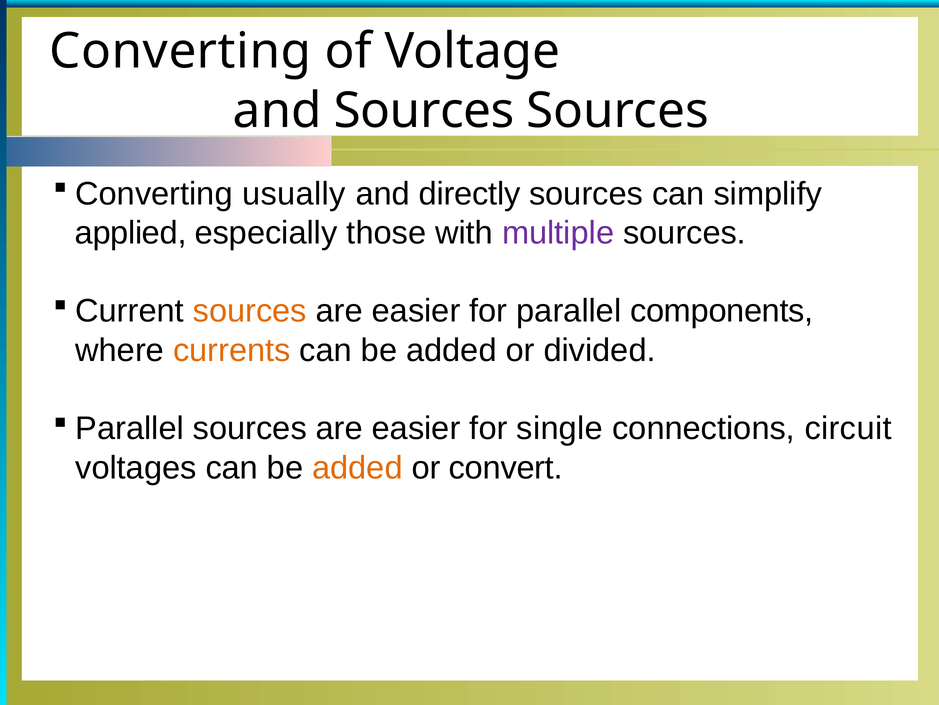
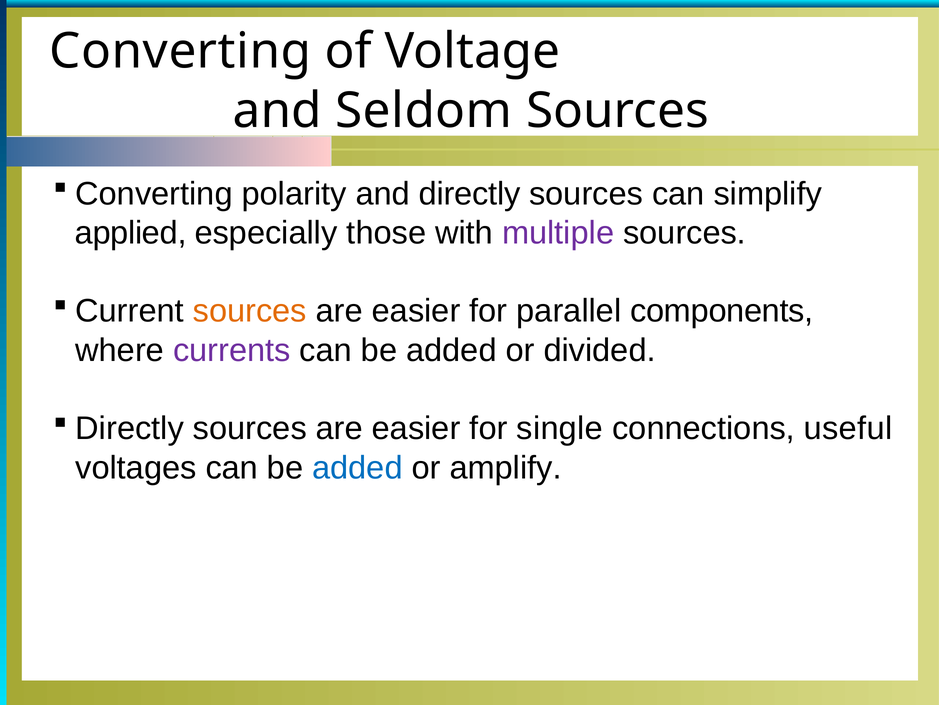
and Sources: Sources -> Seldom
usually: usually -> polarity
currents colour: orange -> purple
Parallel at (130, 428): Parallel -> Directly
circuit: circuit -> useful
added at (357, 467) colour: orange -> blue
convert: convert -> amplify
